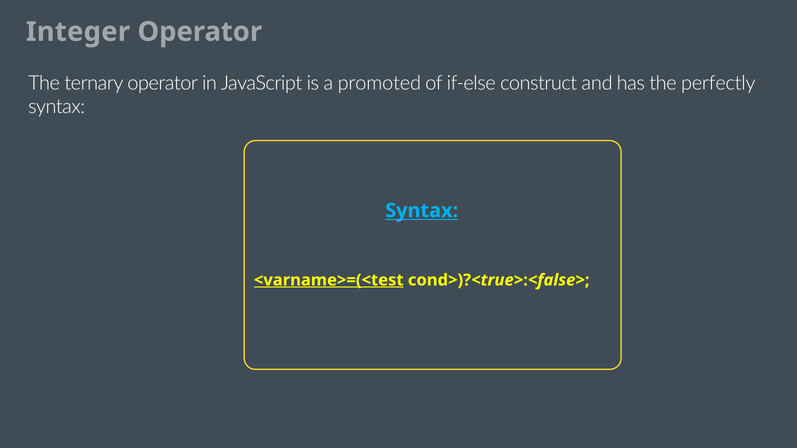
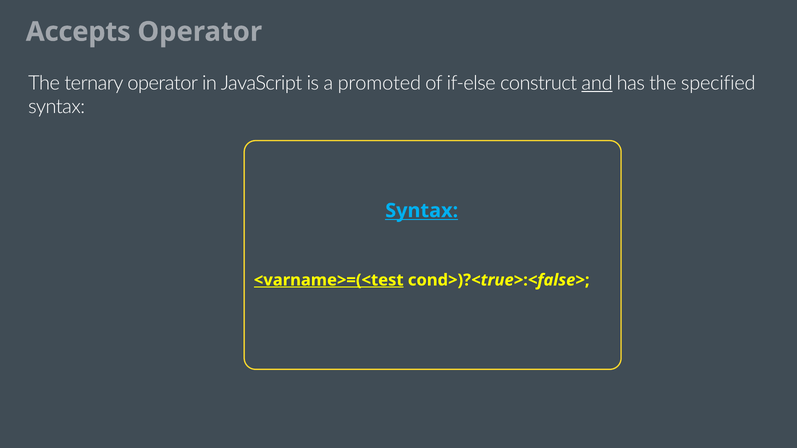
Integer: Integer -> Accepts
and underline: none -> present
perfectly: perfectly -> specified
